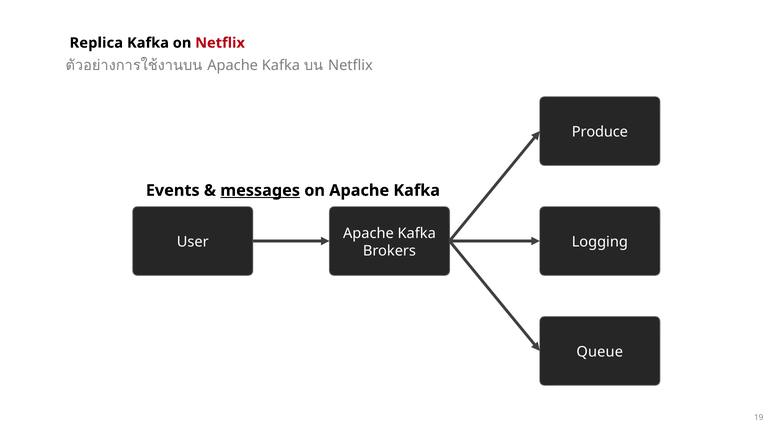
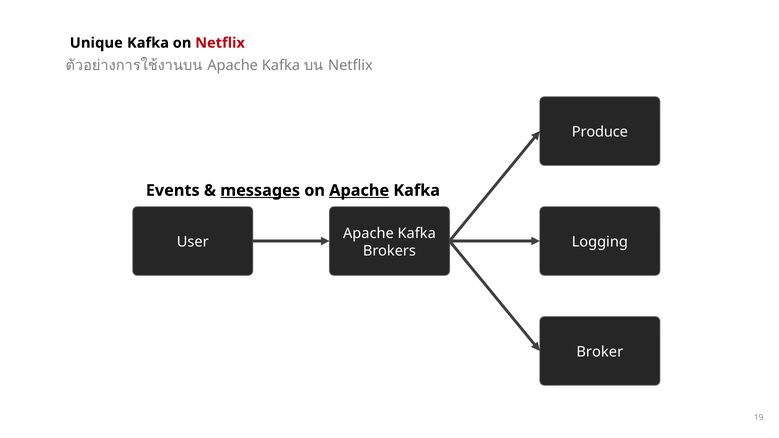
Replica: Replica -> Unique
Apache at (359, 191) underline: none -> present
Queue: Queue -> Broker
